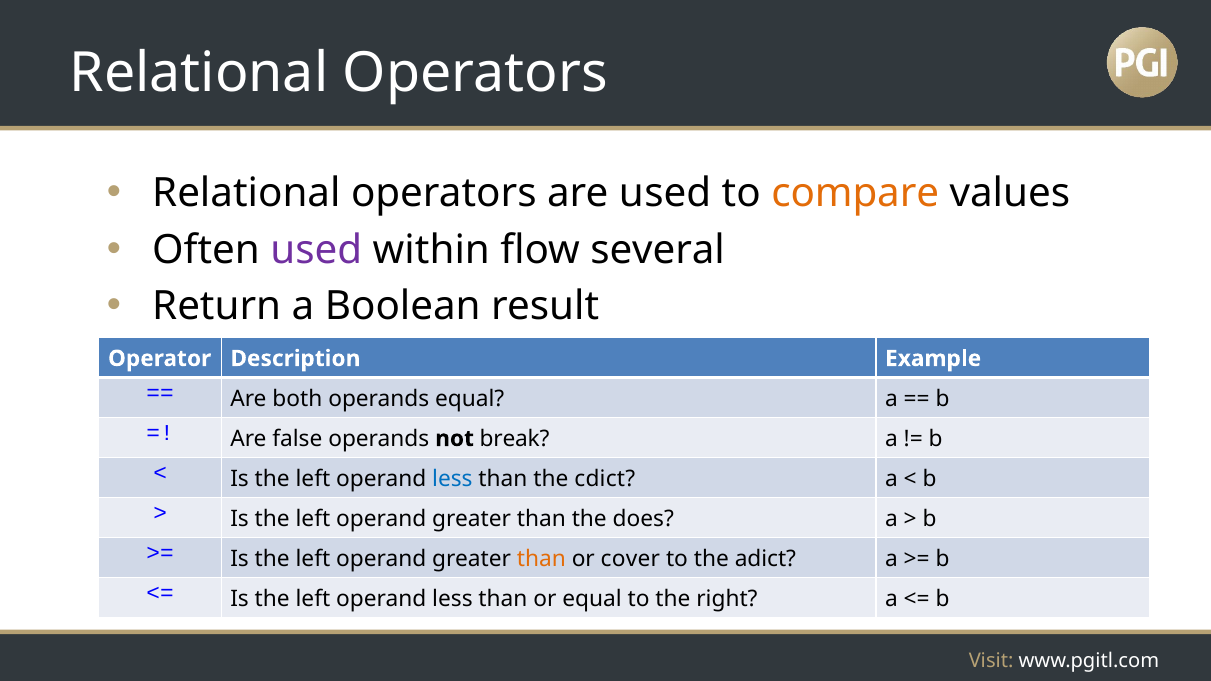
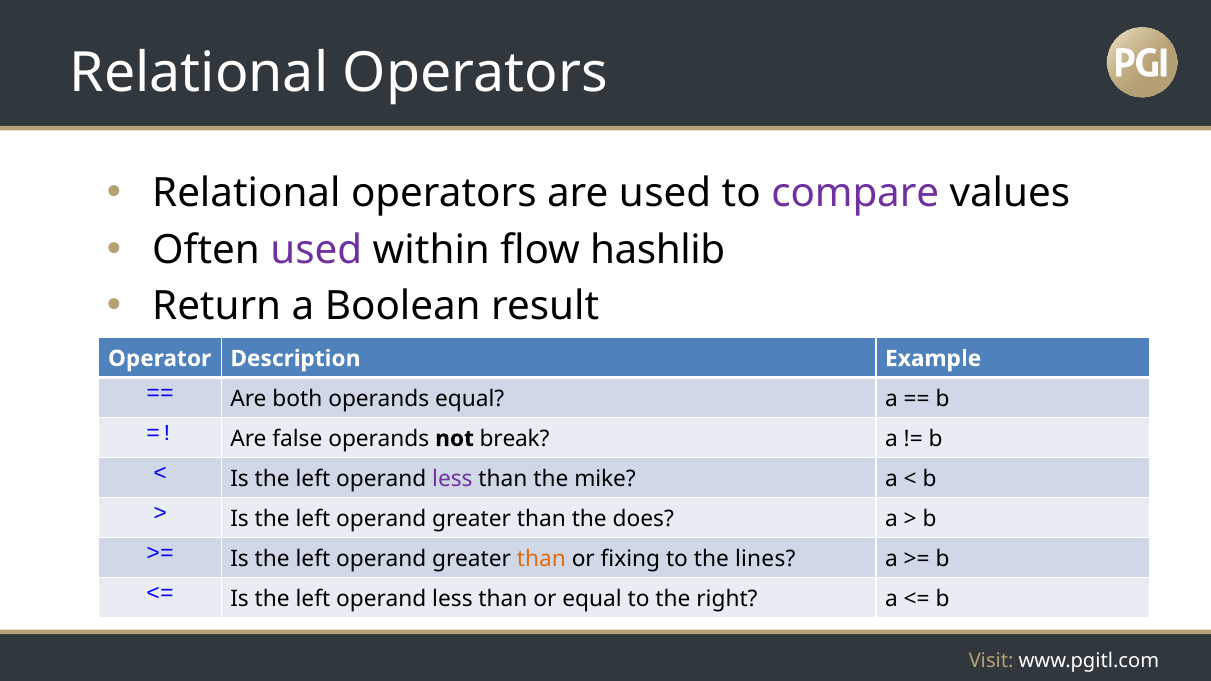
compare colour: orange -> purple
several: several -> hashlib
less at (452, 479) colour: blue -> purple
cdict: cdict -> mike
cover: cover -> fixing
adict: adict -> lines
